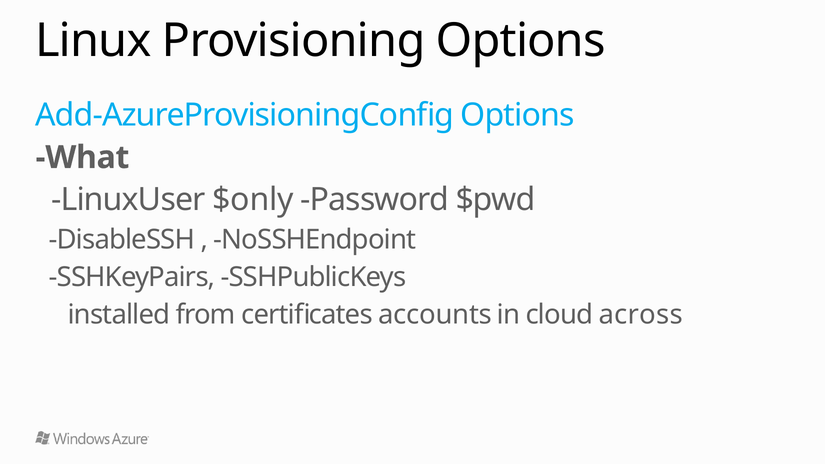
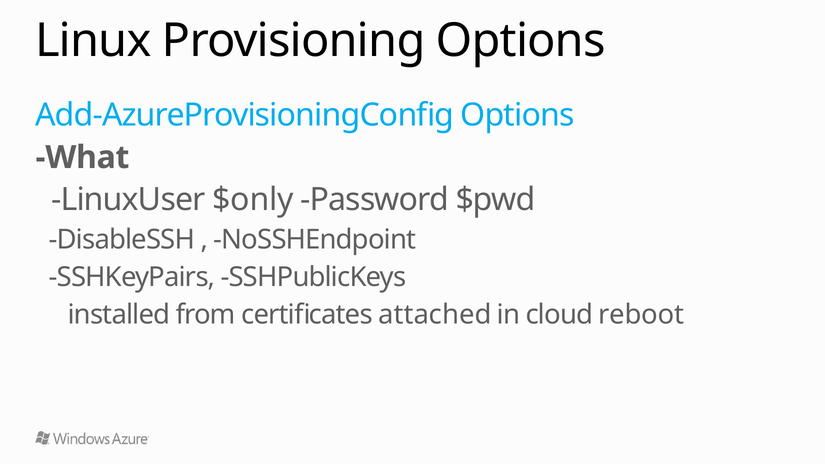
accounts: accounts -> attached
across: across -> reboot
